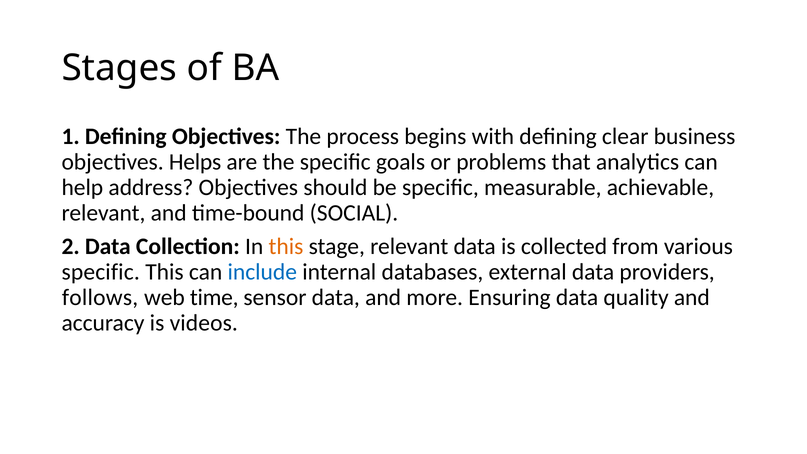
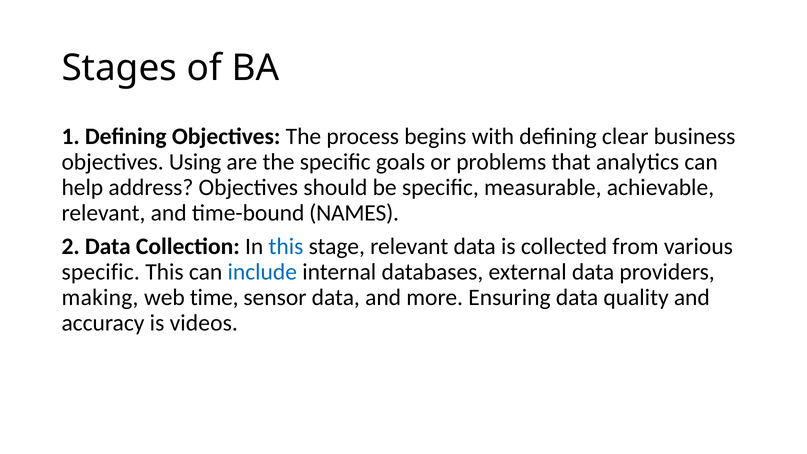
Helps: Helps -> Using
SOCIAL: SOCIAL -> NAMES
this at (286, 247) colour: orange -> blue
follows: follows -> making
